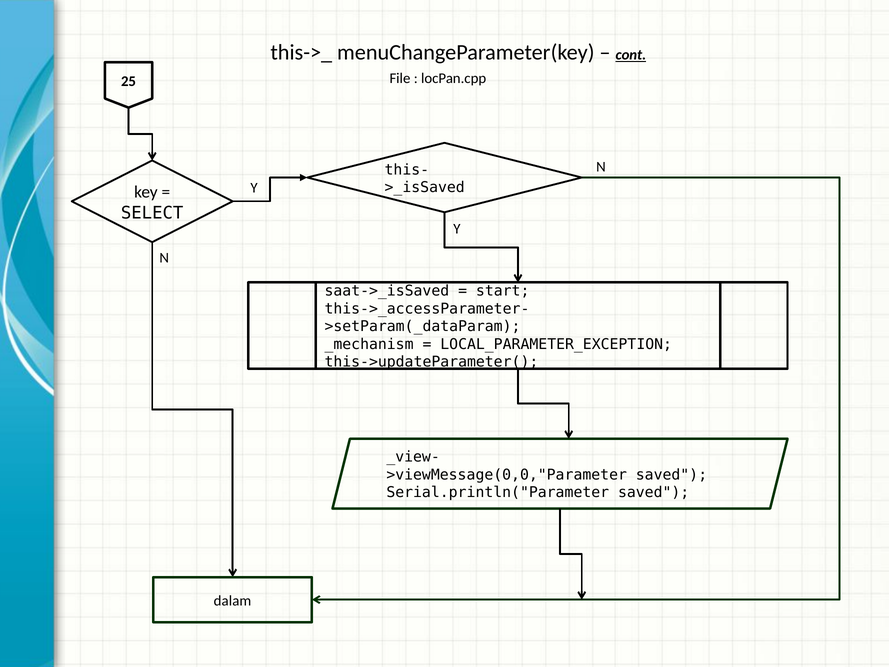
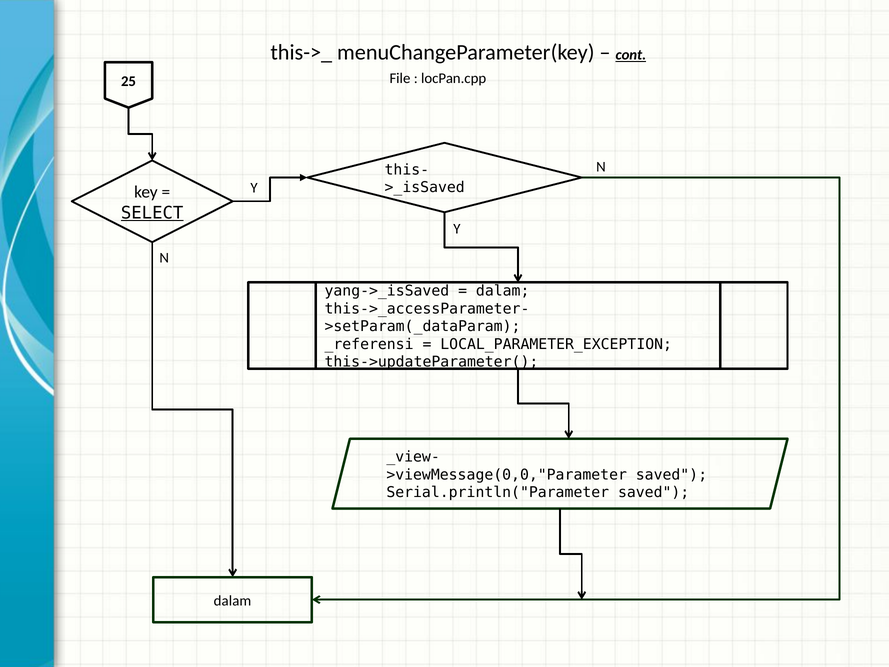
SELECT underline: none -> present
saat->_isSaved: saat->_isSaved -> yang->_isSaved
start at (503, 291): start -> dalam
_mechanism: _mechanism -> _referensi
